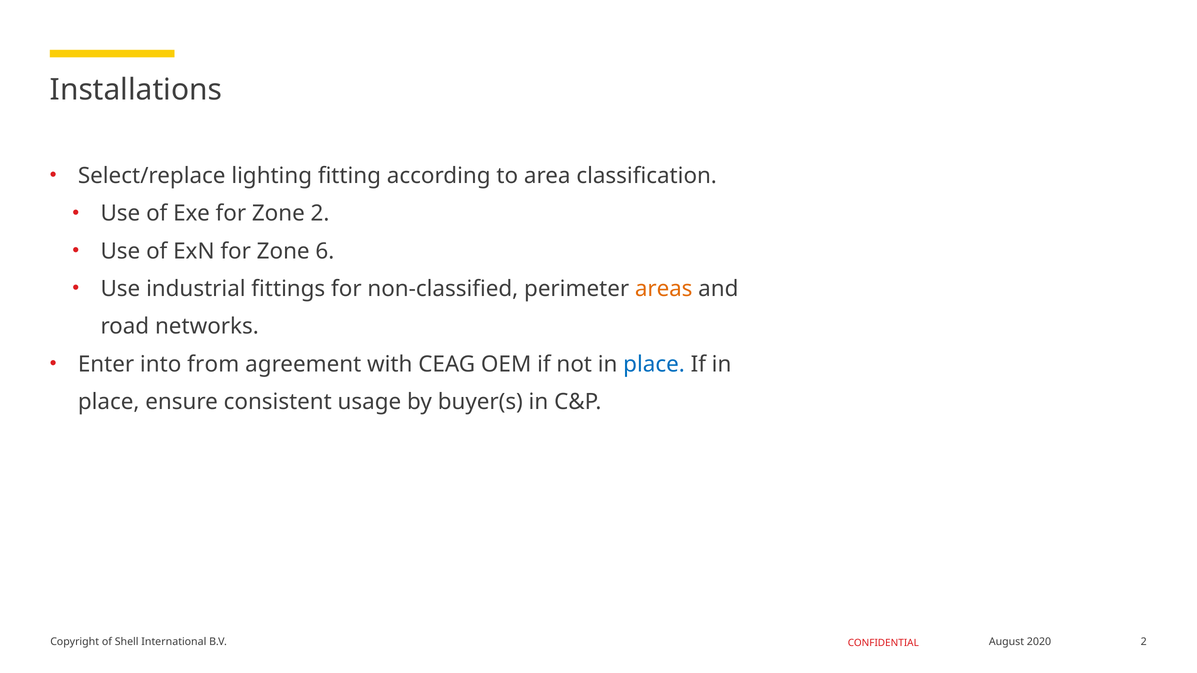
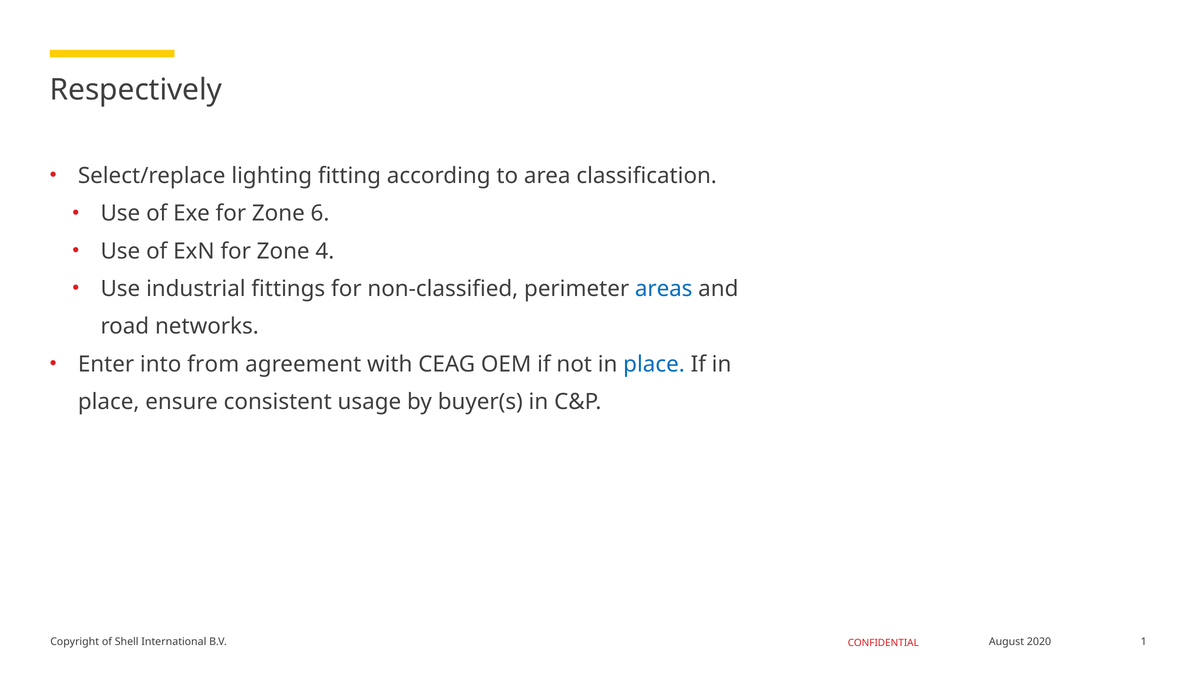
Installations: Installations -> Respectively
Zone 2: 2 -> 6
6: 6 -> 4
areas colour: orange -> blue
2020 2: 2 -> 1
